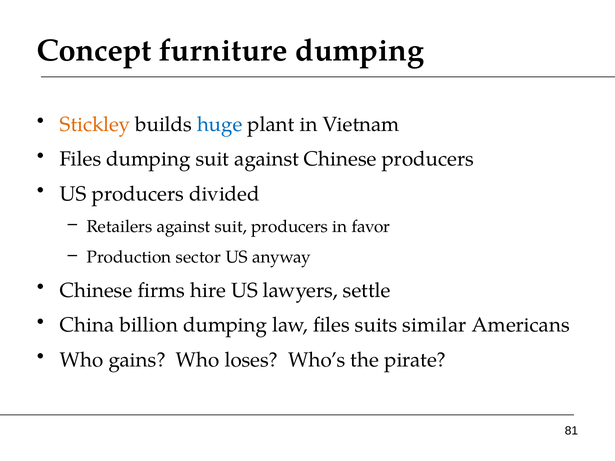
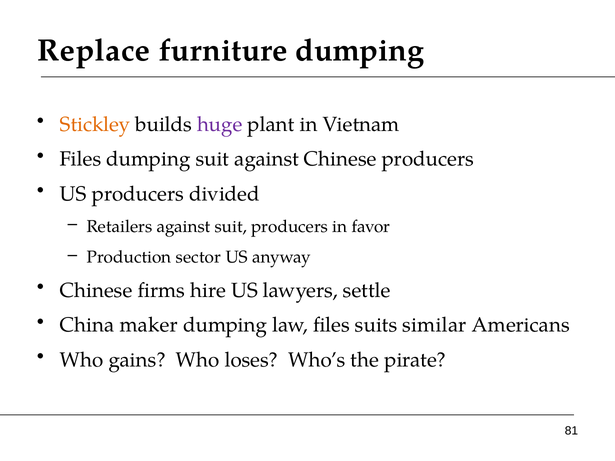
Concept: Concept -> Replace
huge colour: blue -> purple
billion: billion -> maker
